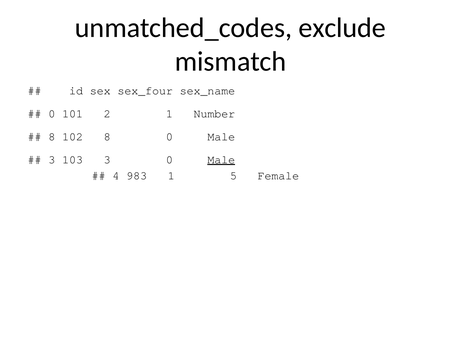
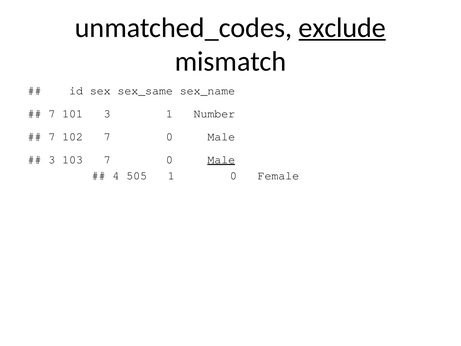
exclude underline: none -> present
sex_four: sex_four -> sex_same
0 at (52, 114): 0 -> 7
101 2: 2 -> 3
8 at (52, 137): 8 -> 7
102 8: 8 -> 7
103 3: 3 -> 7
983: 983 -> 505
1 5: 5 -> 0
